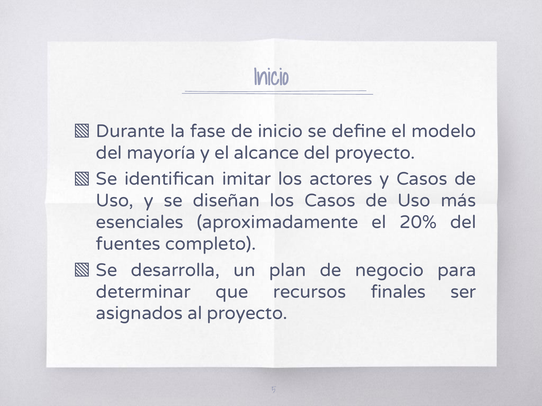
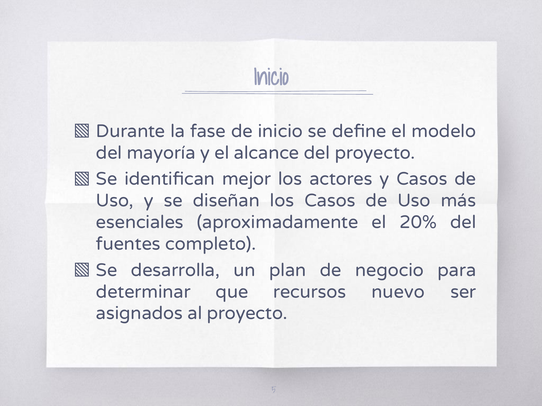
imitar: imitar -> mejor
finales: finales -> nuevo
